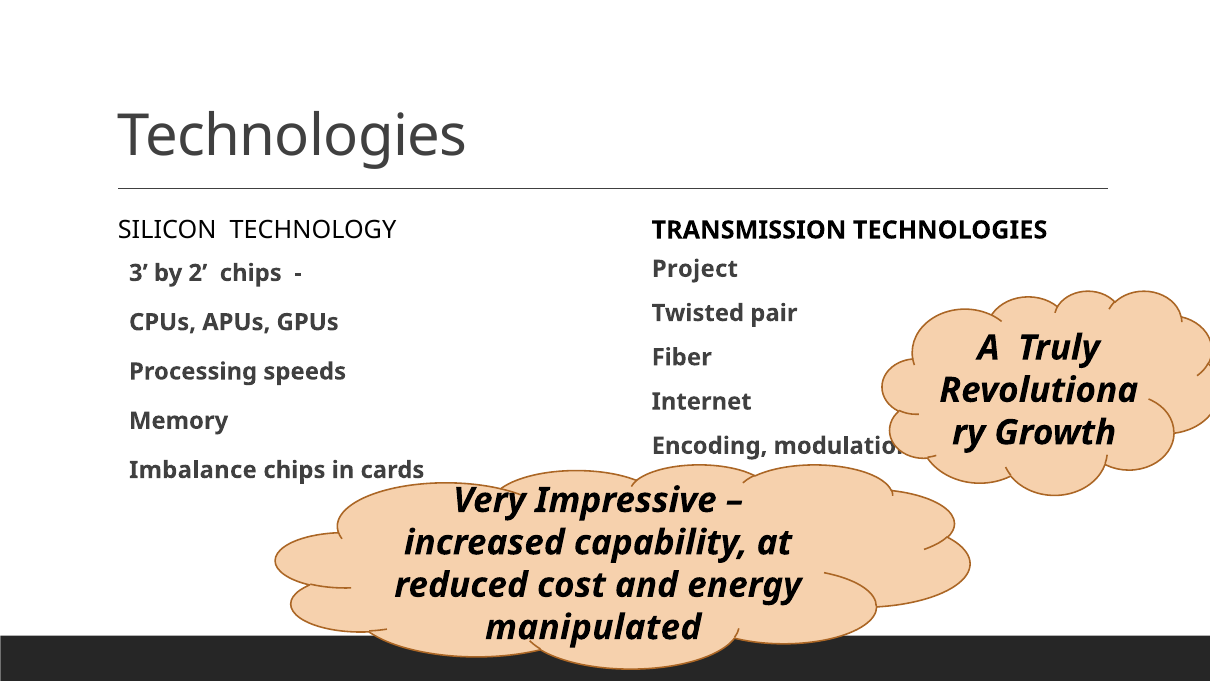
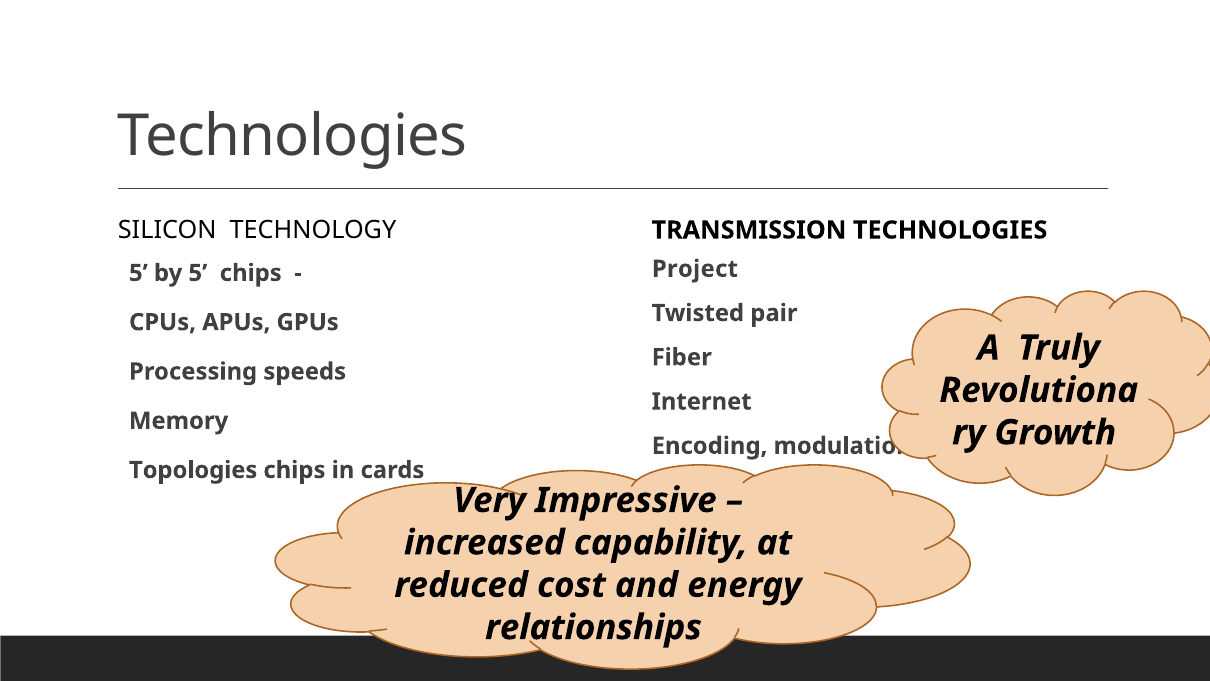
3 at (138, 273): 3 -> 5
by 2: 2 -> 5
Imbalance: Imbalance -> Topologies
manipulated: manipulated -> relationships
